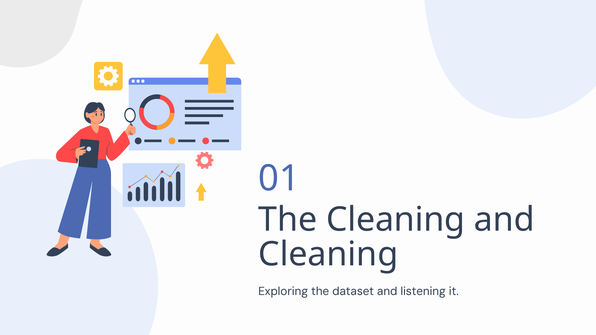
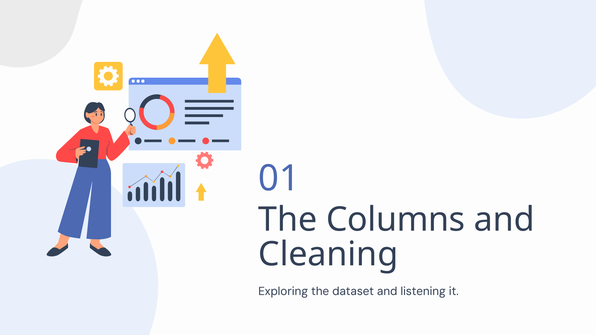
The Cleaning: Cleaning -> Columns
